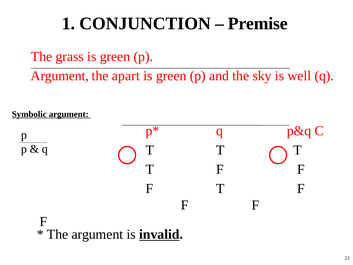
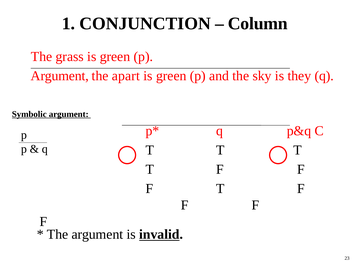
Premise: Premise -> Column
well: well -> they
